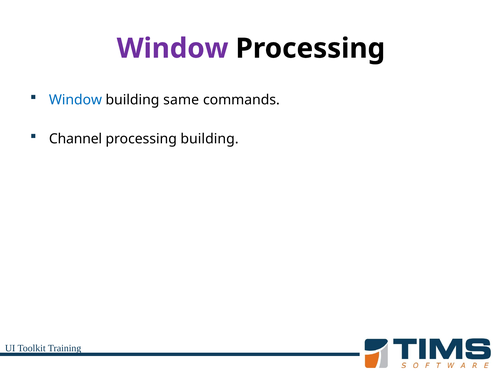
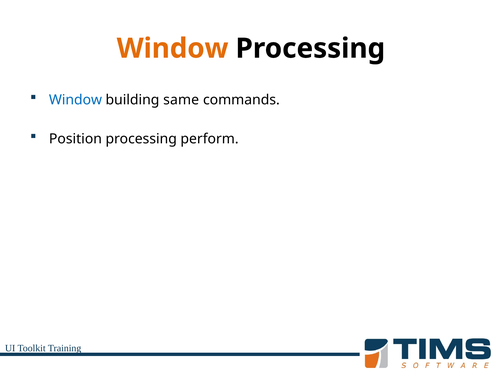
Window at (173, 48) colour: purple -> orange
Channel: Channel -> Position
processing building: building -> perform
